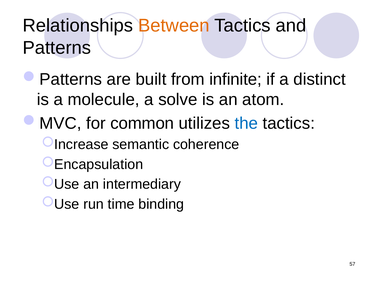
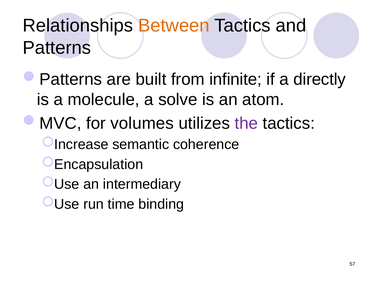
distinct: distinct -> directly
common: common -> volumes
the colour: blue -> purple
